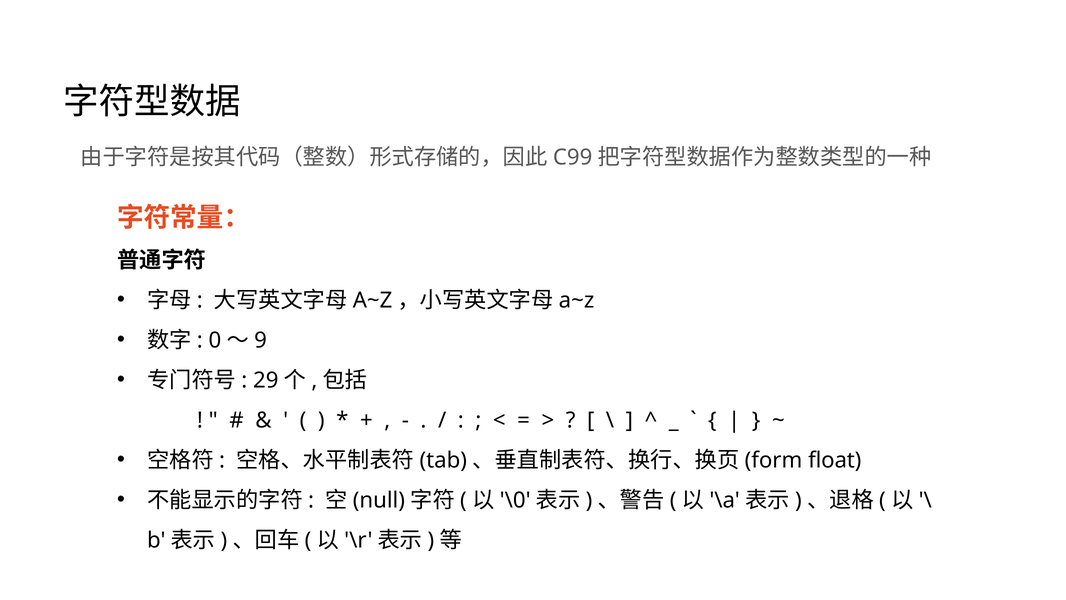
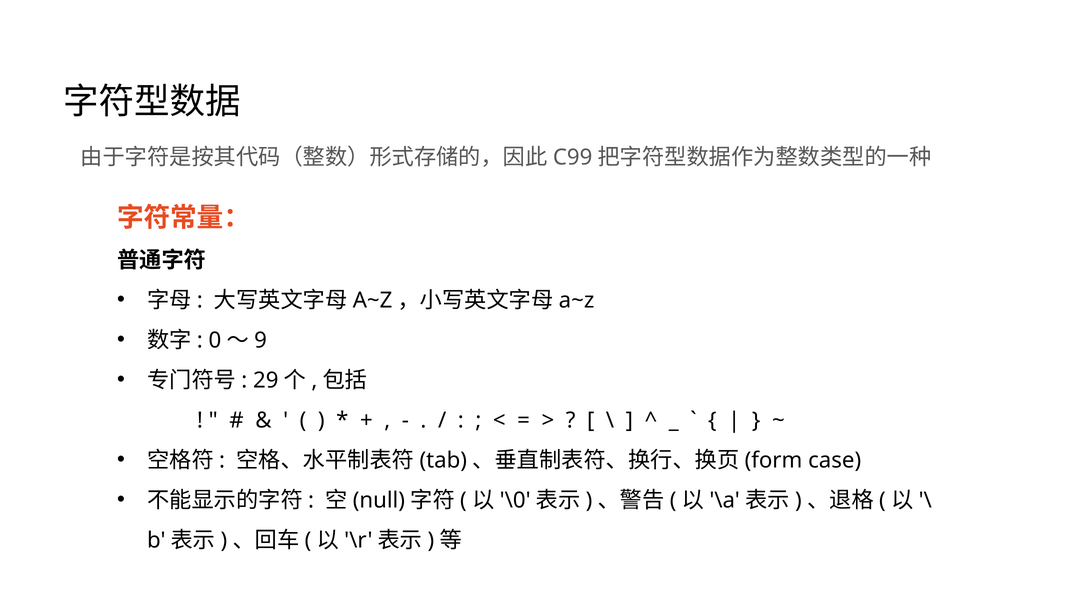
float: float -> case
